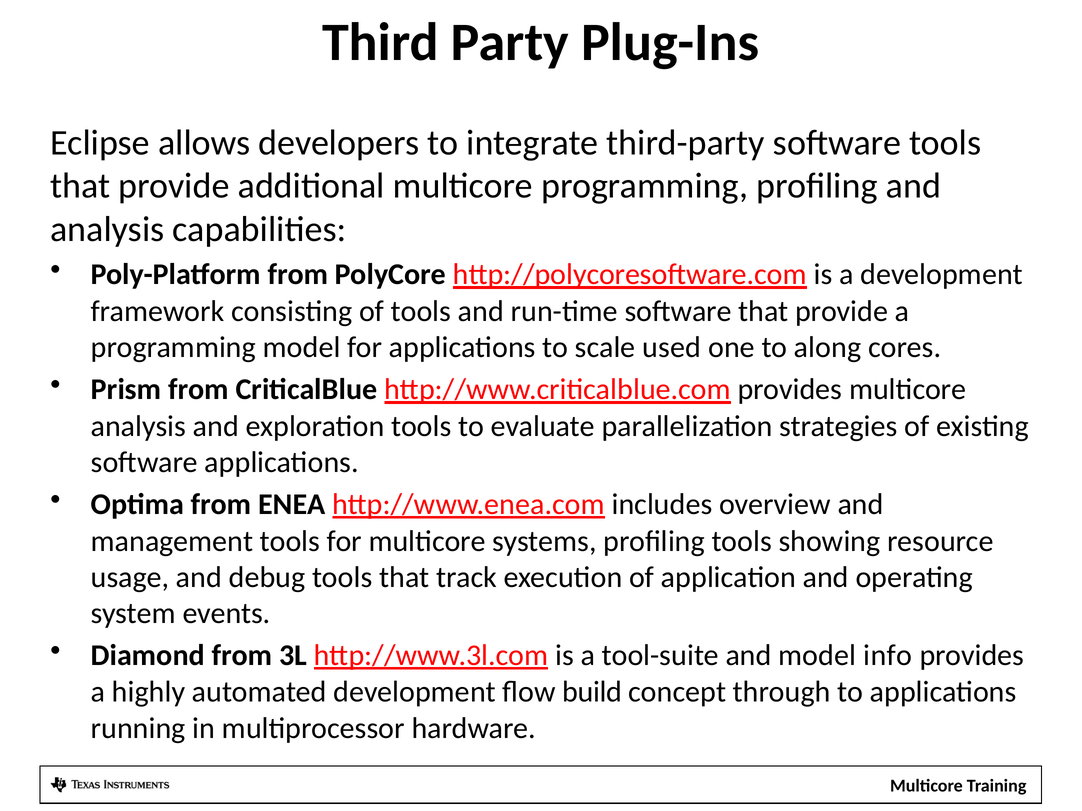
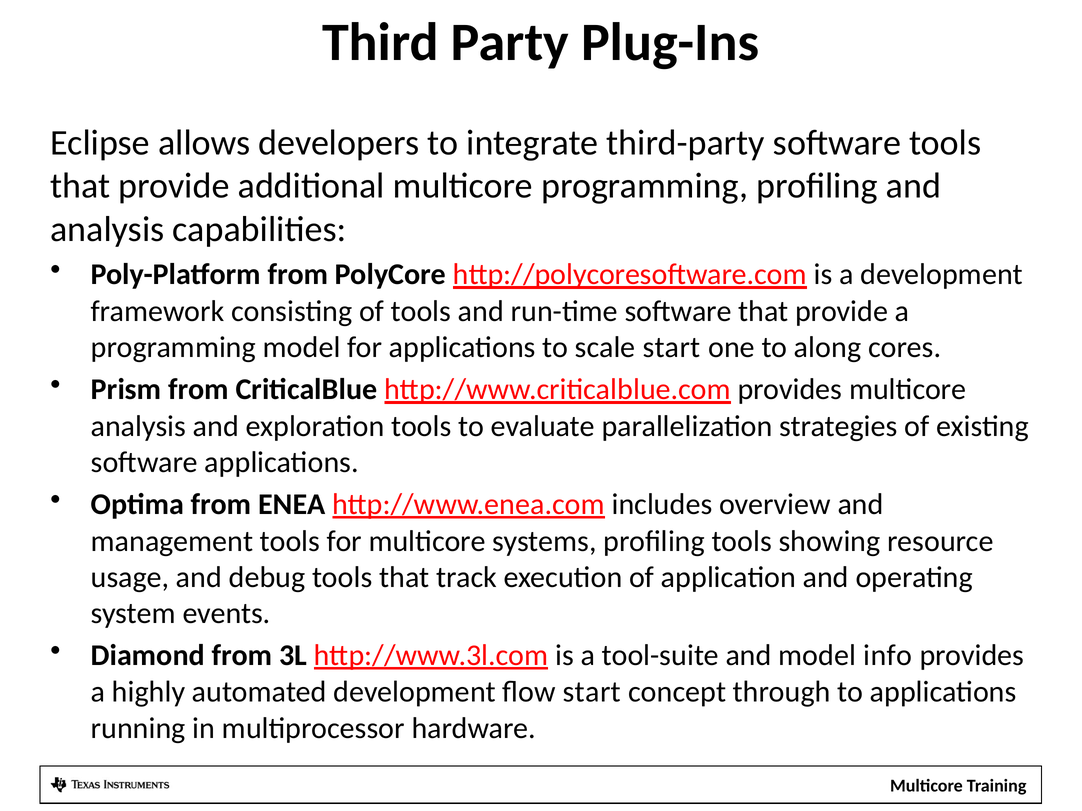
scale used: used -> start
flow build: build -> start
